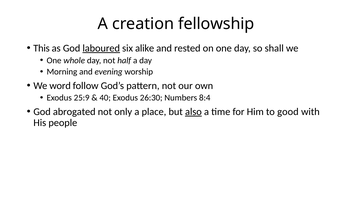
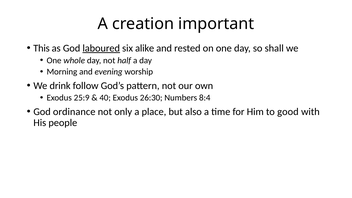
fellowship: fellowship -> important
word: word -> drink
abrogated: abrogated -> ordinance
also underline: present -> none
